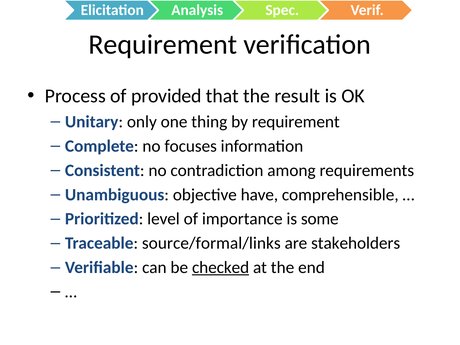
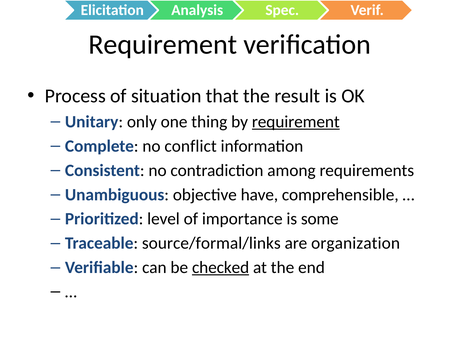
provided: provided -> situation
requirement at (296, 122) underline: none -> present
focuses: focuses -> conflict
stakeholders: stakeholders -> organization
